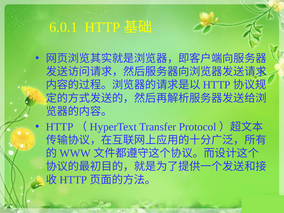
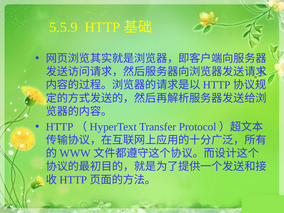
6.0.1: 6.0.1 -> 5.5.9
